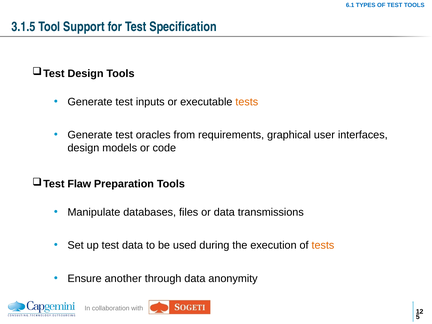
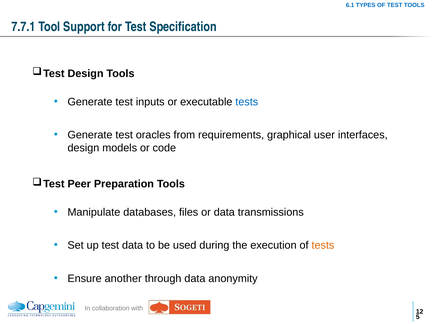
3.1.5: 3.1.5 -> 7.7.1
tests at (247, 102) colour: orange -> blue
Flaw: Flaw -> Peer
